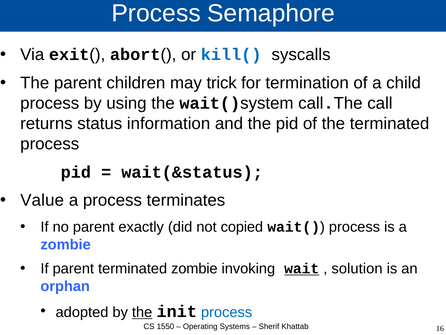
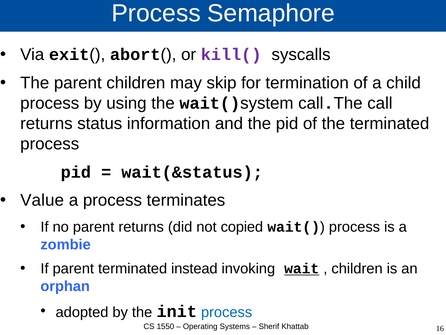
kill( colour: blue -> purple
trick: trick -> skip
parent exactly: exactly -> returns
terminated zombie: zombie -> instead
solution at (357, 268): solution -> children
the at (142, 312) underline: present -> none
